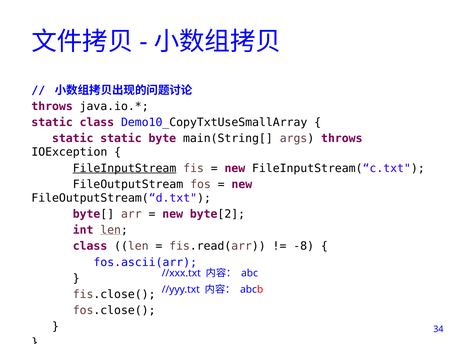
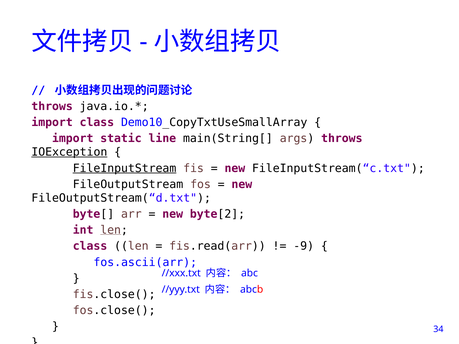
static at (52, 122): static -> import
static at (73, 139): static -> import
byte: byte -> line
IOException underline: none -> present
-8: -8 -> -9
